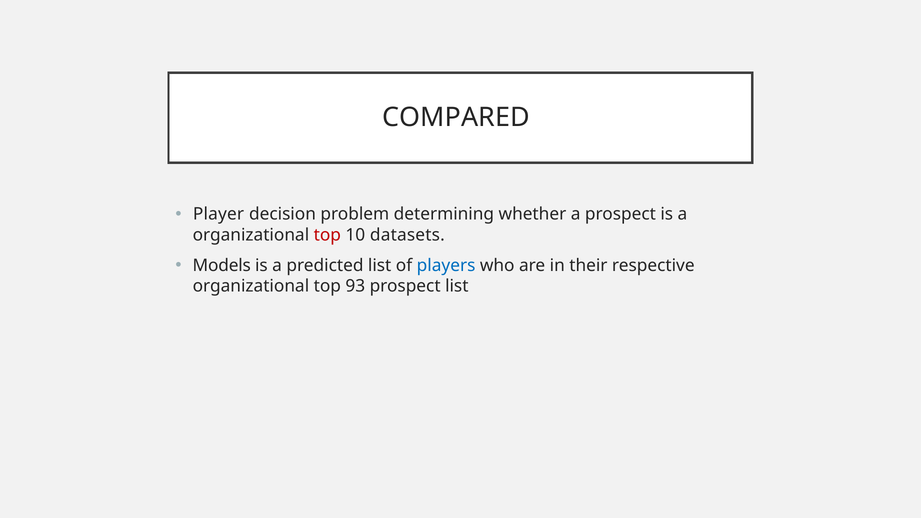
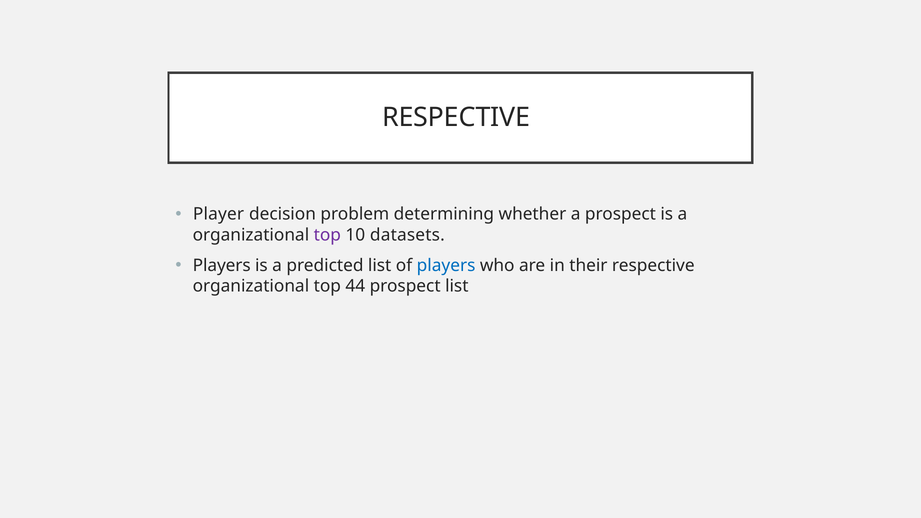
COMPARED at (456, 118): COMPARED -> RESPECTIVE
top at (327, 235) colour: red -> purple
Models at (222, 265): Models -> Players
93: 93 -> 44
